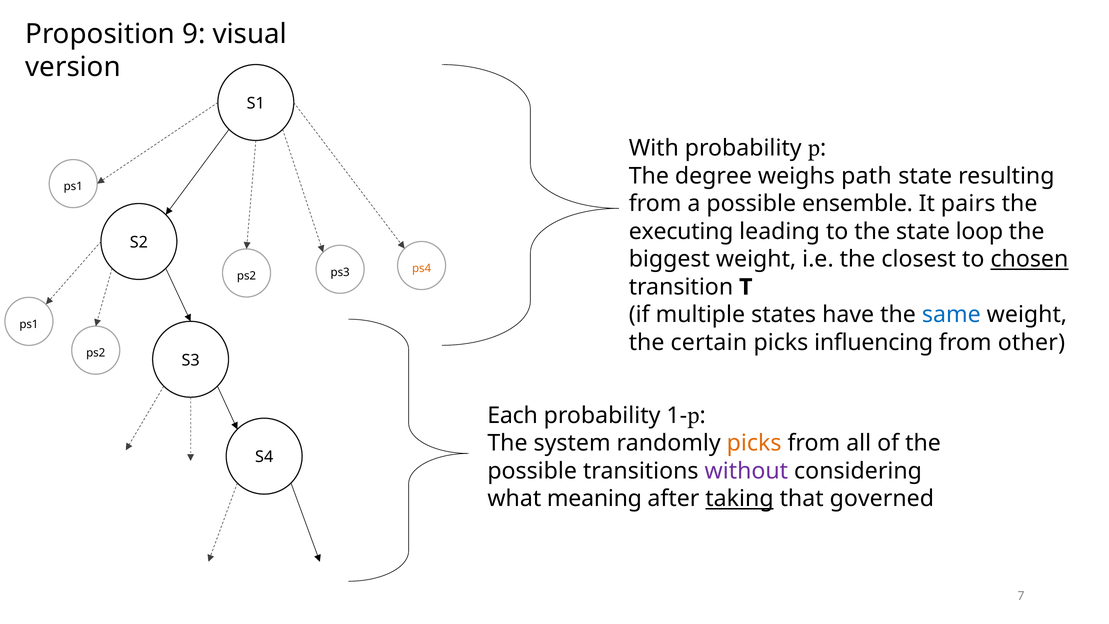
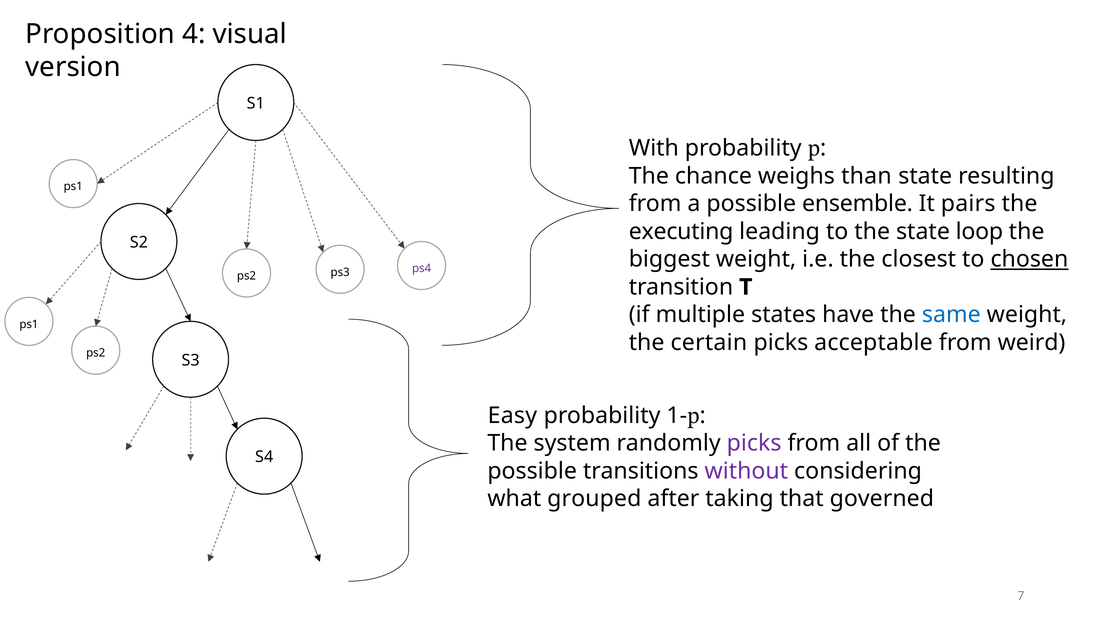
9: 9 -> 4
degree: degree -> chance
path: path -> than
ps4 colour: orange -> purple
influencing: influencing -> acceptable
other: other -> weird
Each: Each -> Easy
picks at (754, 443) colour: orange -> purple
meaning: meaning -> grouped
taking underline: present -> none
